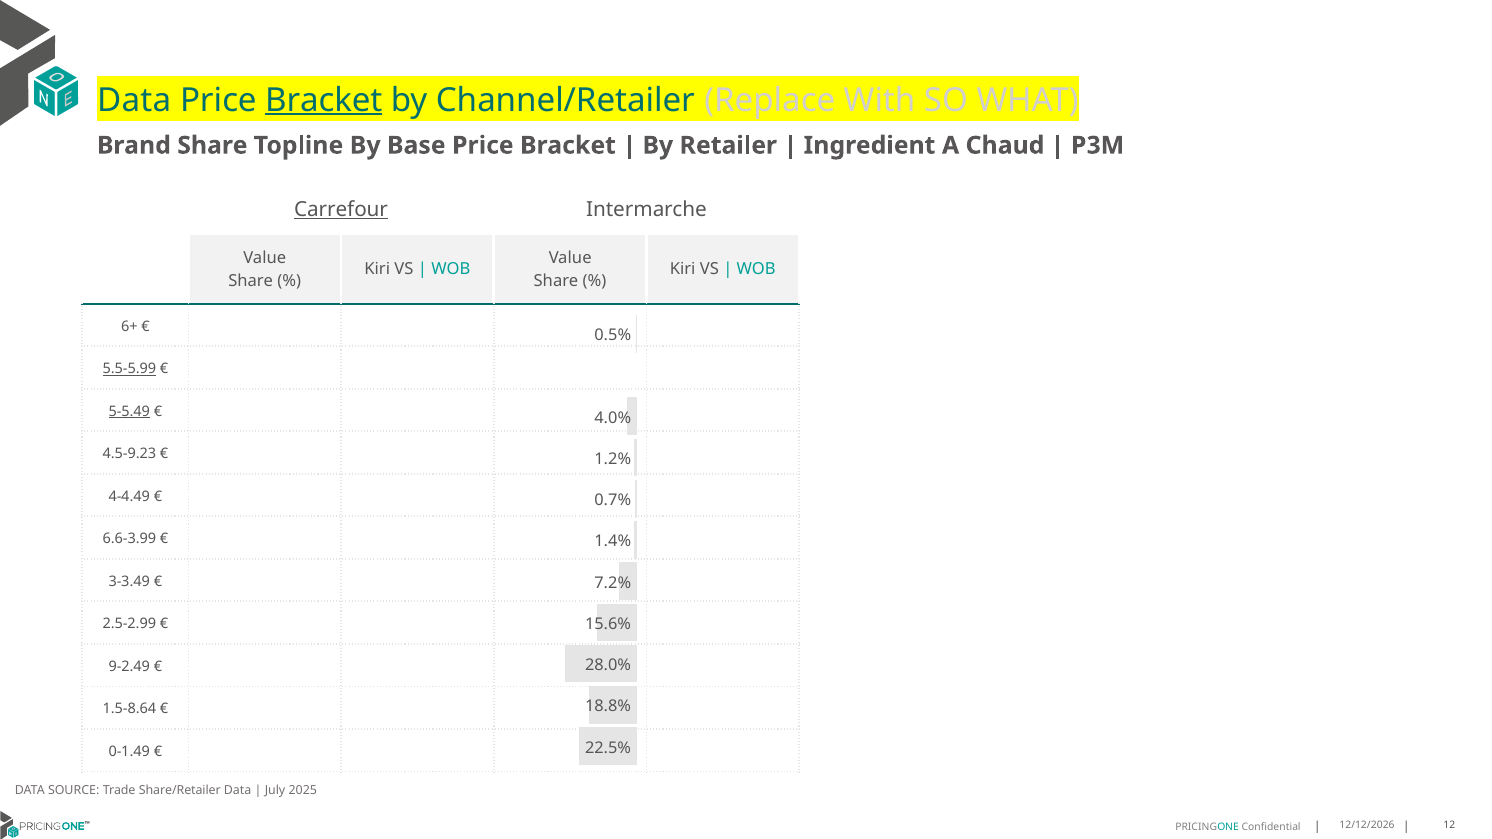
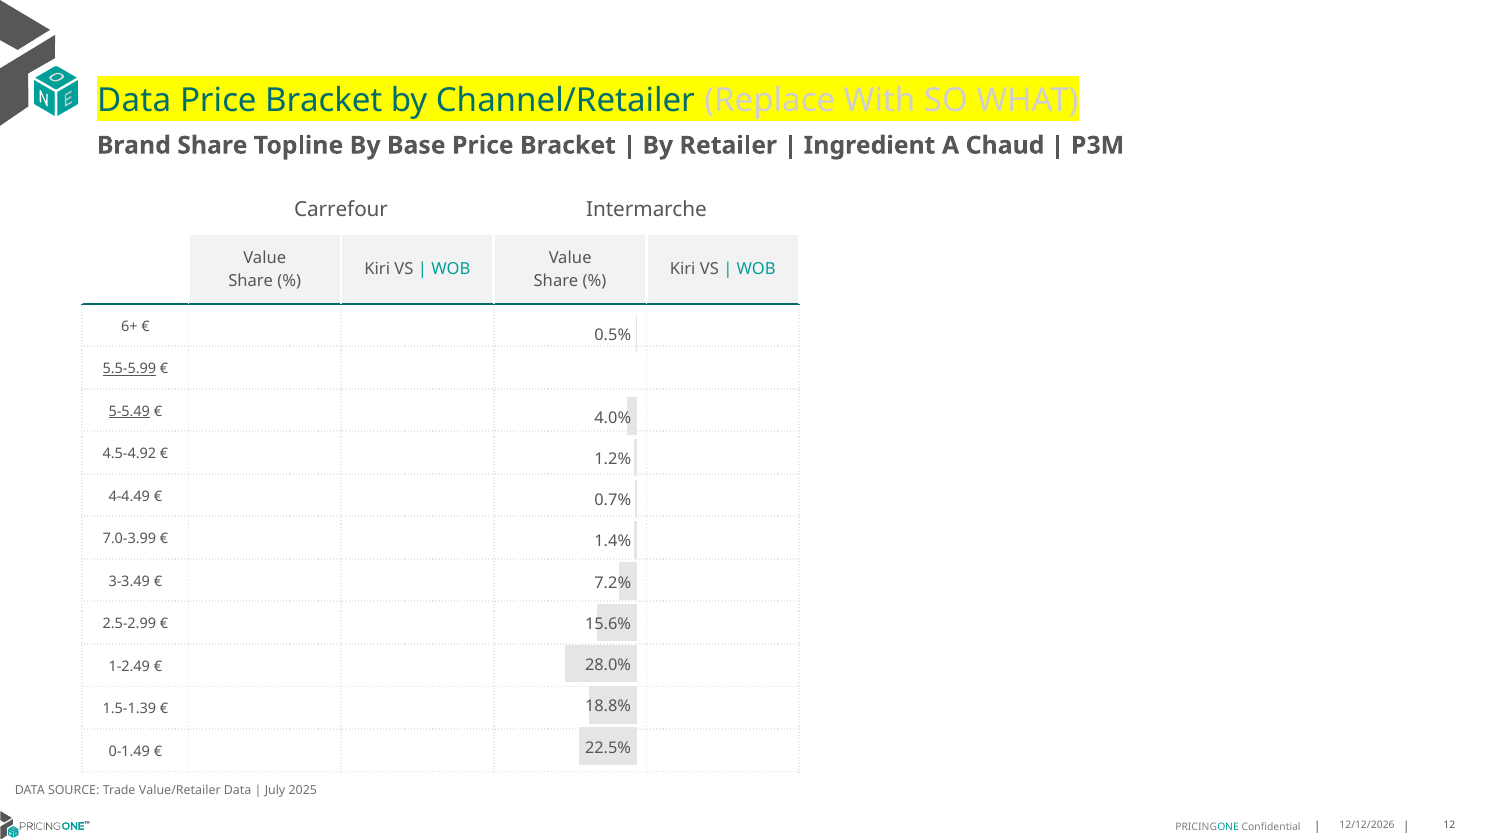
Bracket at (324, 100) underline: present -> none
Carrefour underline: present -> none
4.5-9.23: 4.5-9.23 -> 4.5-4.92
6.6-3.99: 6.6-3.99 -> 7.0-3.99
9-2.49: 9-2.49 -> 1-2.49
1.5-8.64: 1.5-8.64 -> 1.5-1.39
Share/Retailer: Share/Retailer -> Value/Retailer
